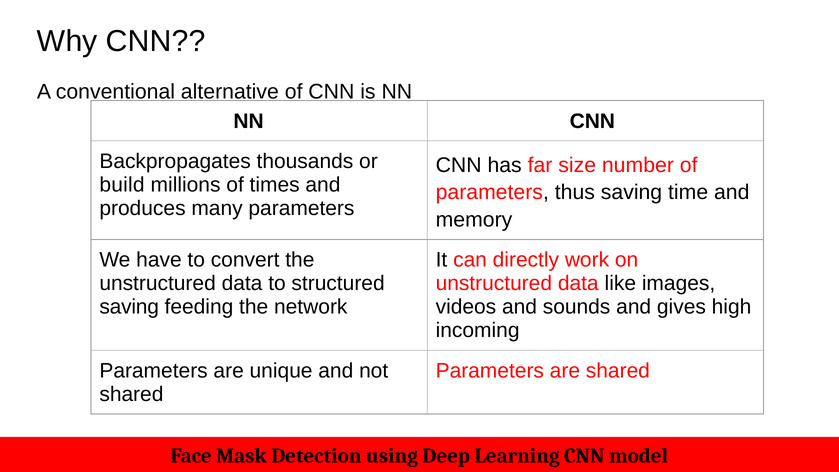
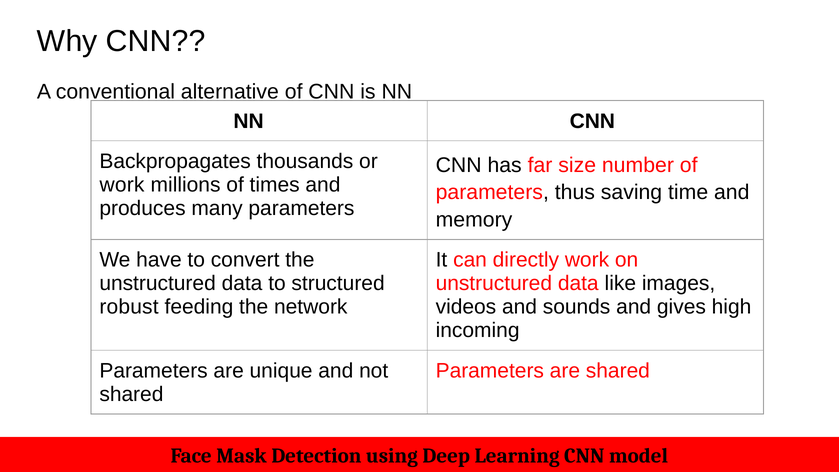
build at (122, 185): build -> work
saving at (129, 307): saving -> robust
